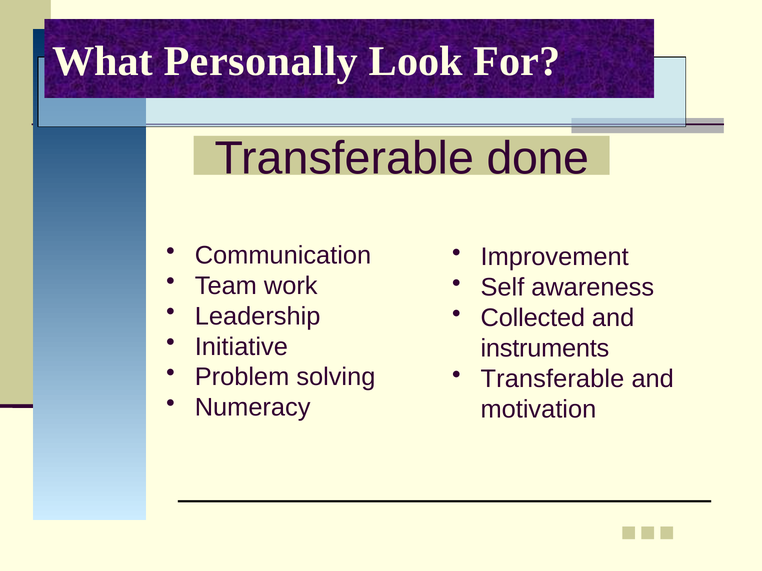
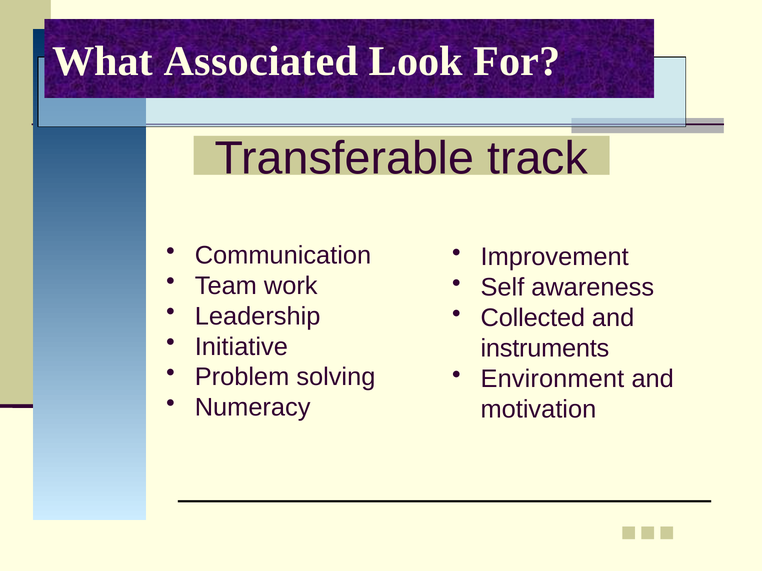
Personally: Personally -> Associated
done: done -> track
Transferable at (552, 379): Transferable -> Environment
